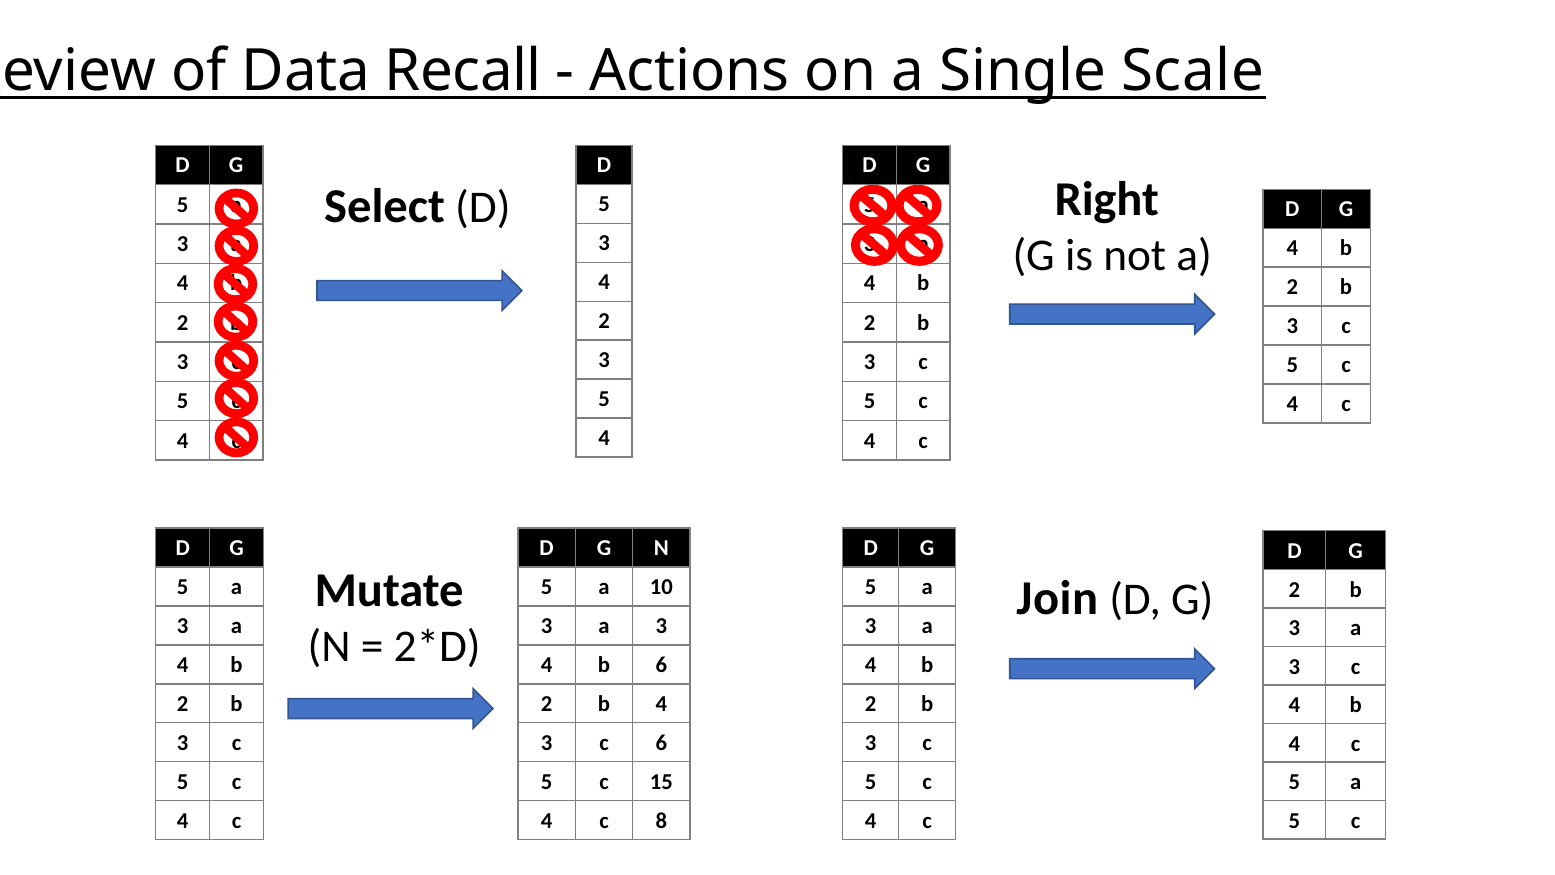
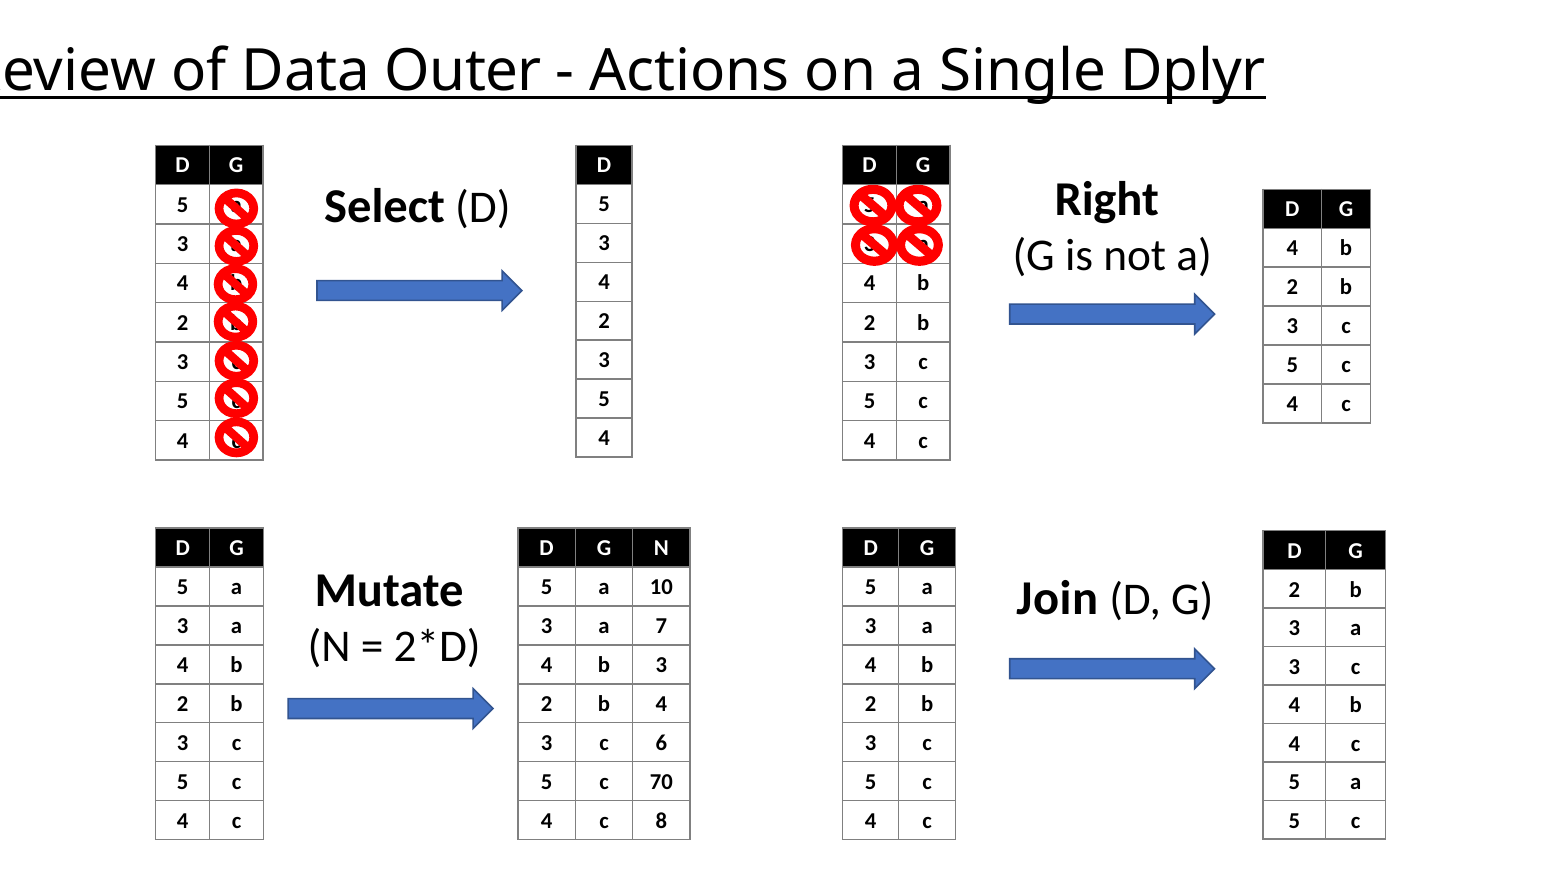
Recall: Recall -> Outer
Scale: Scale -> Dplyr
3 at (661, 626): 3 -> 7
4 b 6: 6 -> 3
15: 15 -> 70
